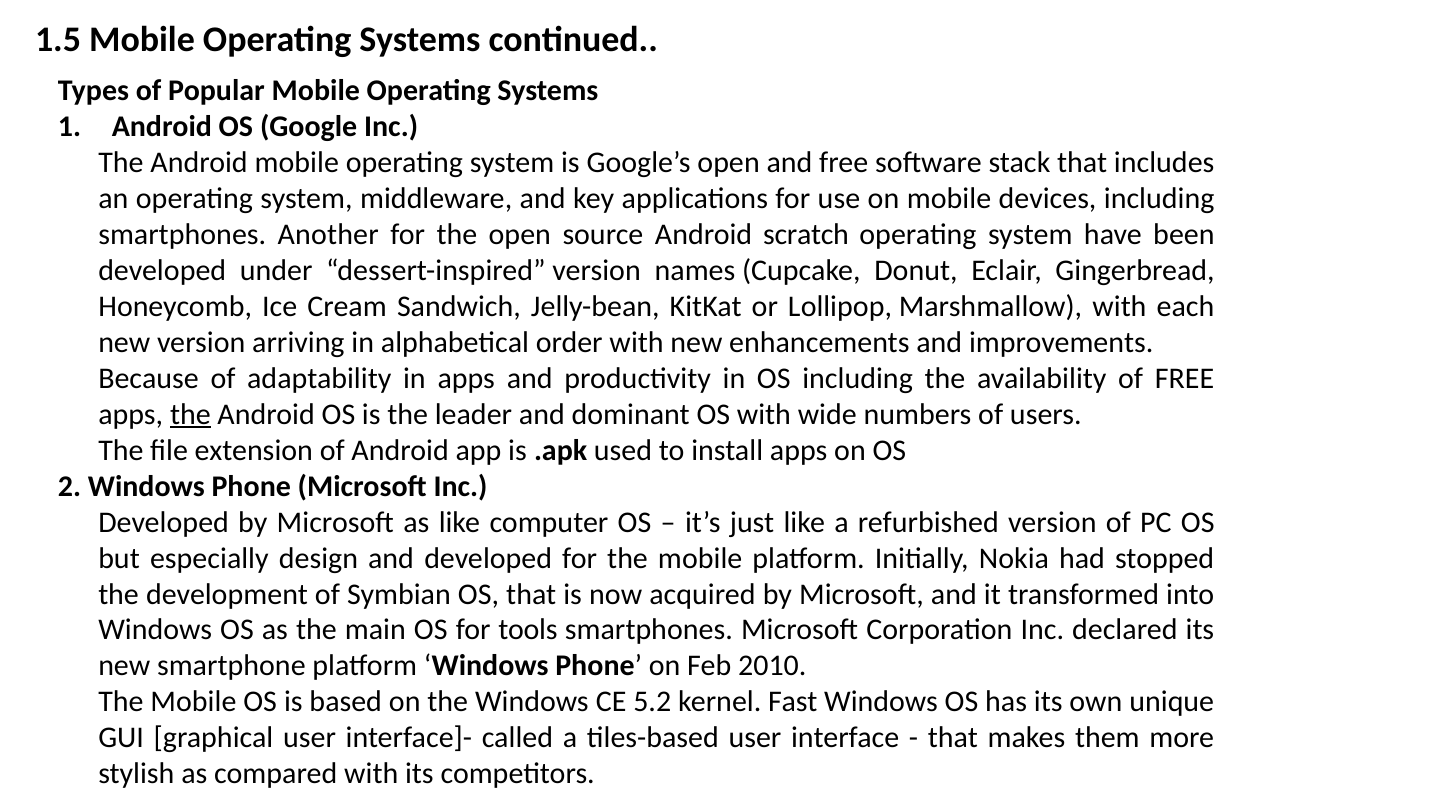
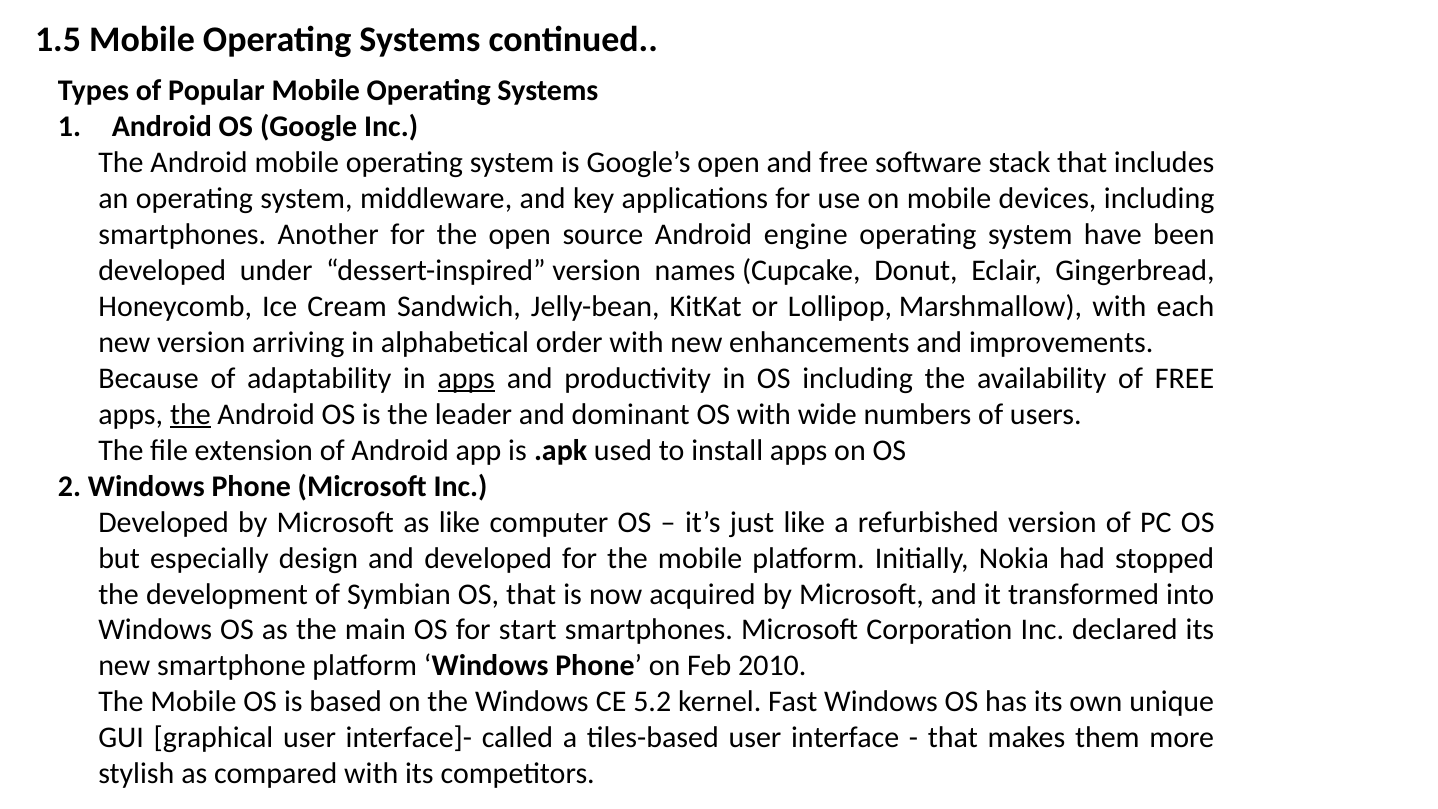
scratch: scratch -> engine
apps at (466, 378) underline: none -> present
tools: tools -> start
